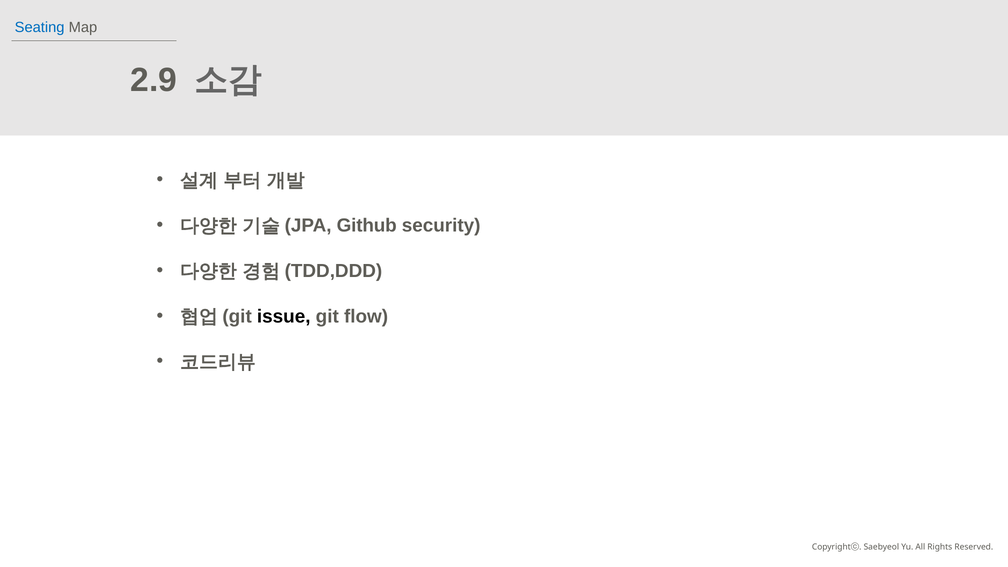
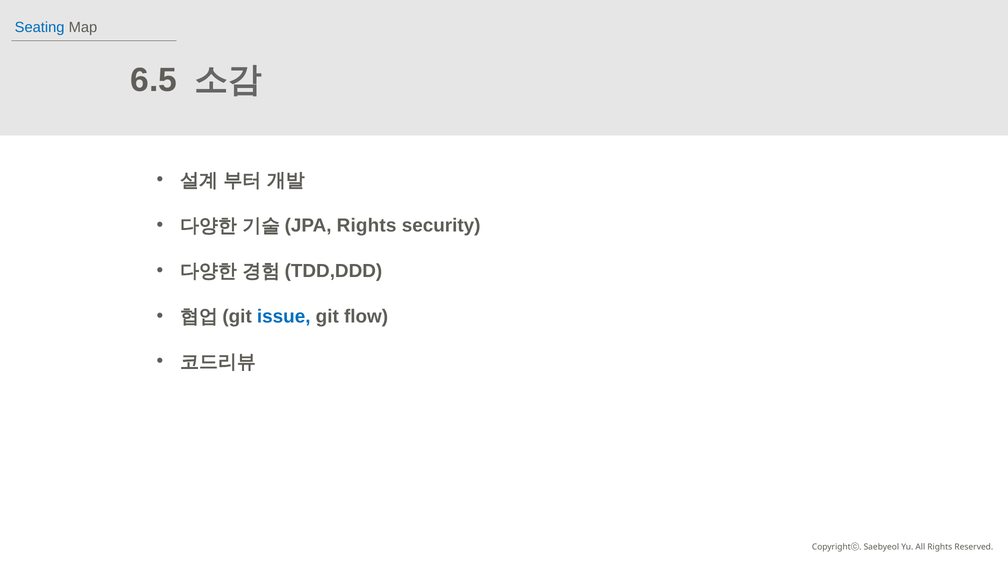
2.9: 2.9 -> 6.5
Github at (367, 226): Github -> Rights
issue colour: black -> blue
